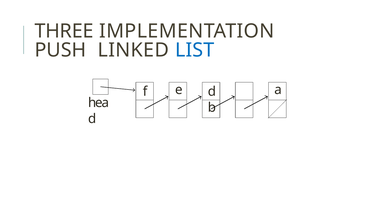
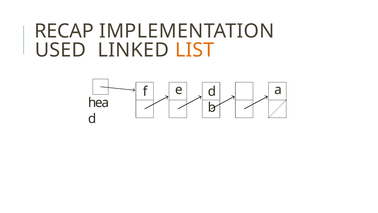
THREE: THREE -> RECAP
PUSH: PUSH -> USED
LIST colour: blue -> orange
